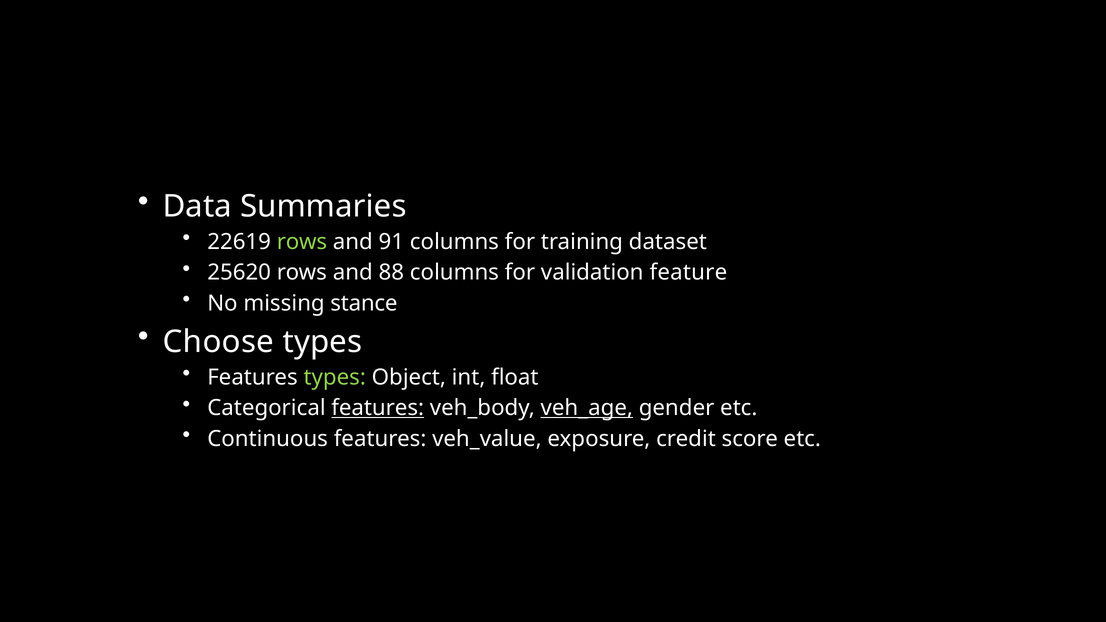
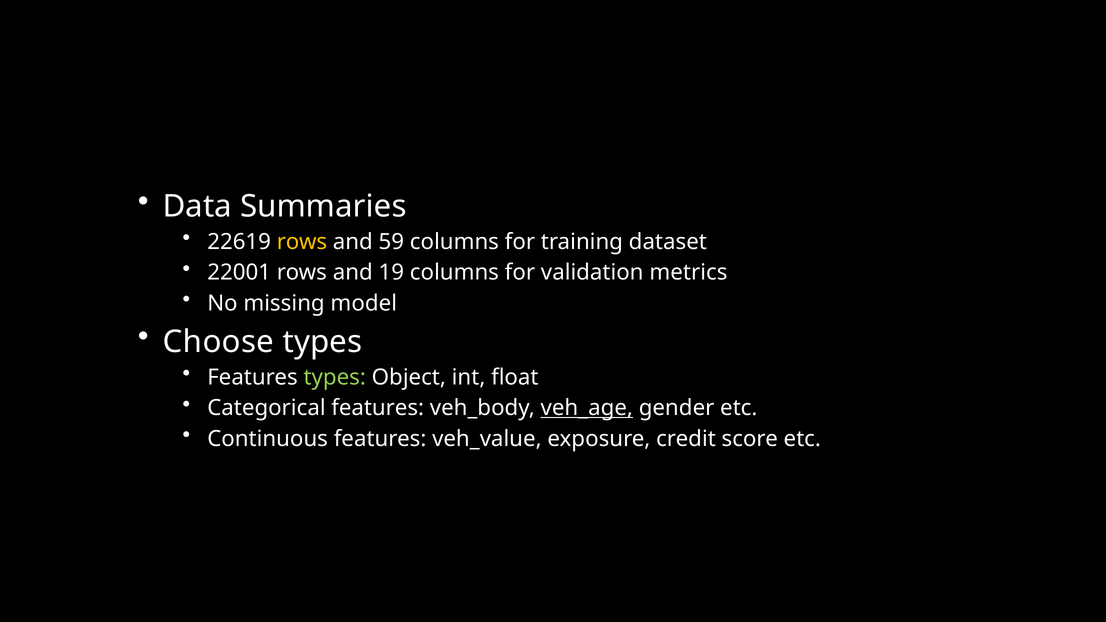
rows at (302, 242) colour: light green -> yellow
91: 91 -> 59
25620: 25620 -> 22001
88: 88 -> 19
feature: feature -> metrics
stance: stance -> model
features at (378, 408) underline: present -> none
